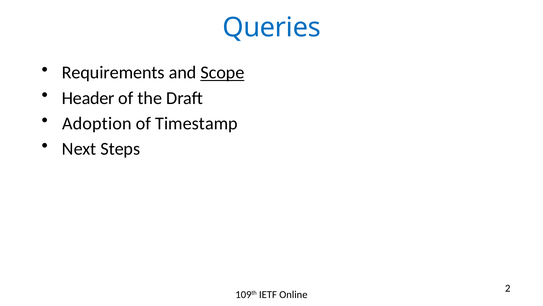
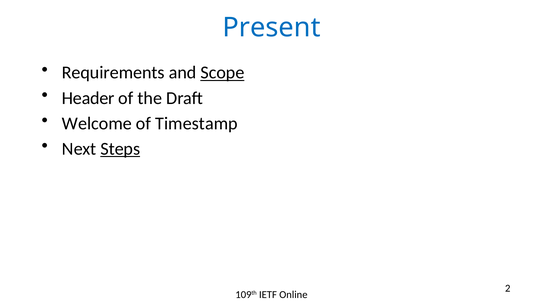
Queries: Queries -> Present
Adoption: Adoption -> Welcome
Steps underline: none -> present
